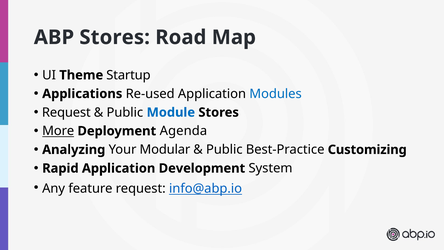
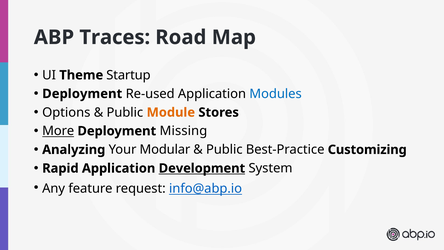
ABP Stores: Stores -> Traces
Applications at (82, 94): Applications -> Deployment
Request at (66, 112): Request -> Options
Module colour: blue -> orange
Agenda: Agenda -> Missing
Development underline: none -> present
